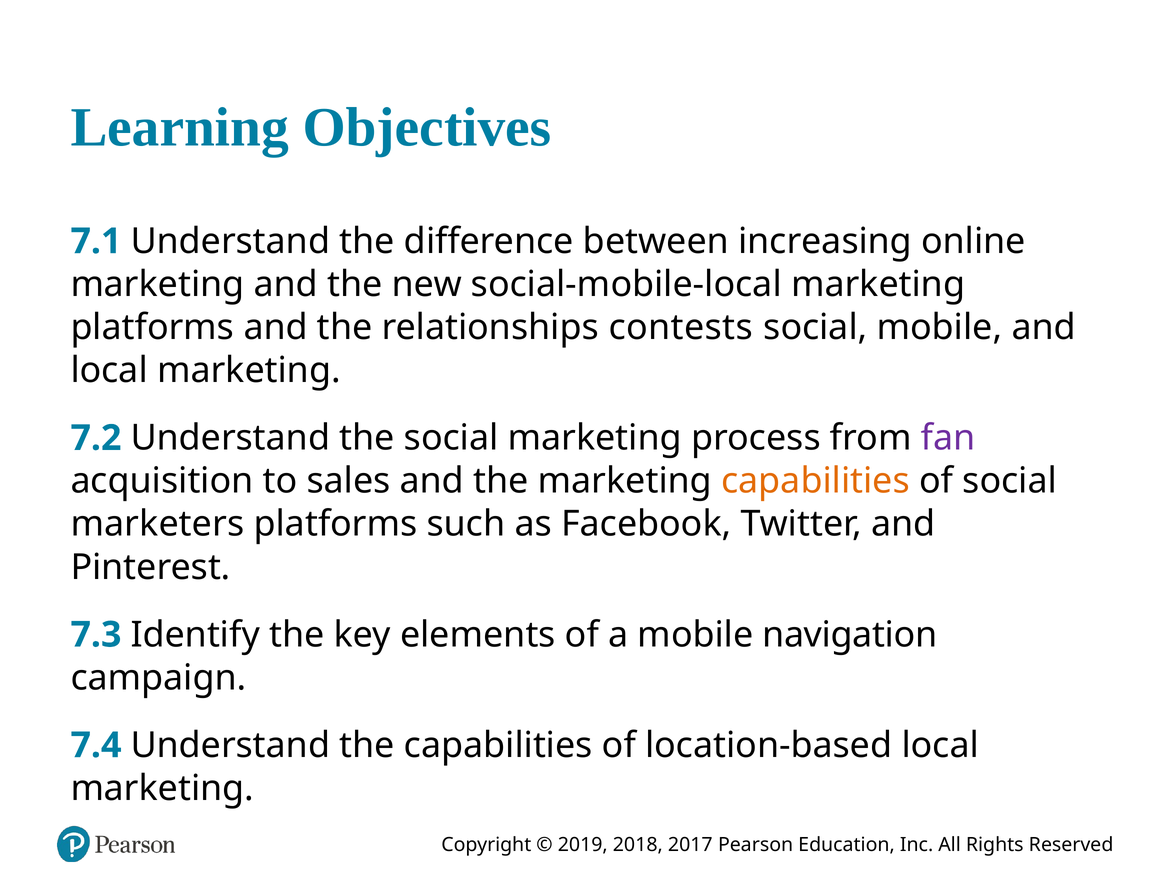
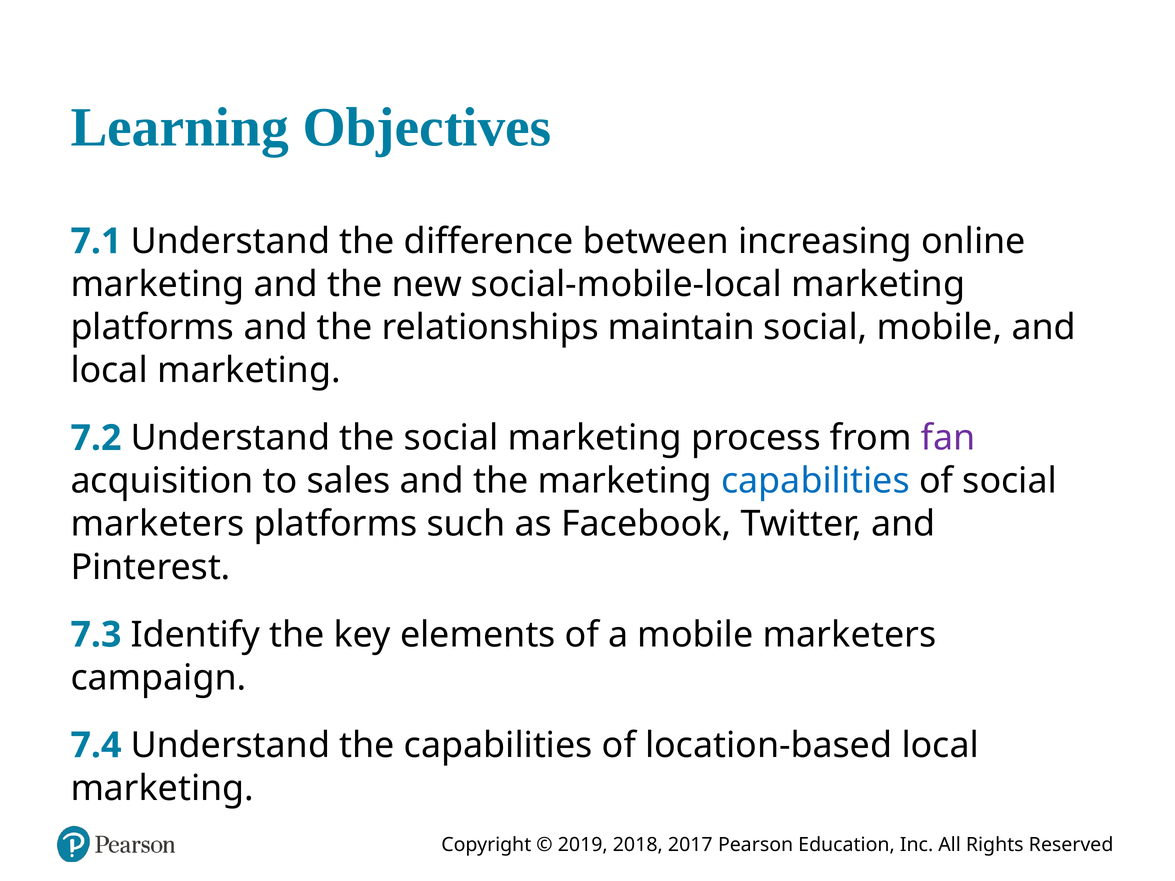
contests: contests -> maintain
capabilities at (816, 481) colour: orange -> blue
mobile navigation: navigation -> marketers
